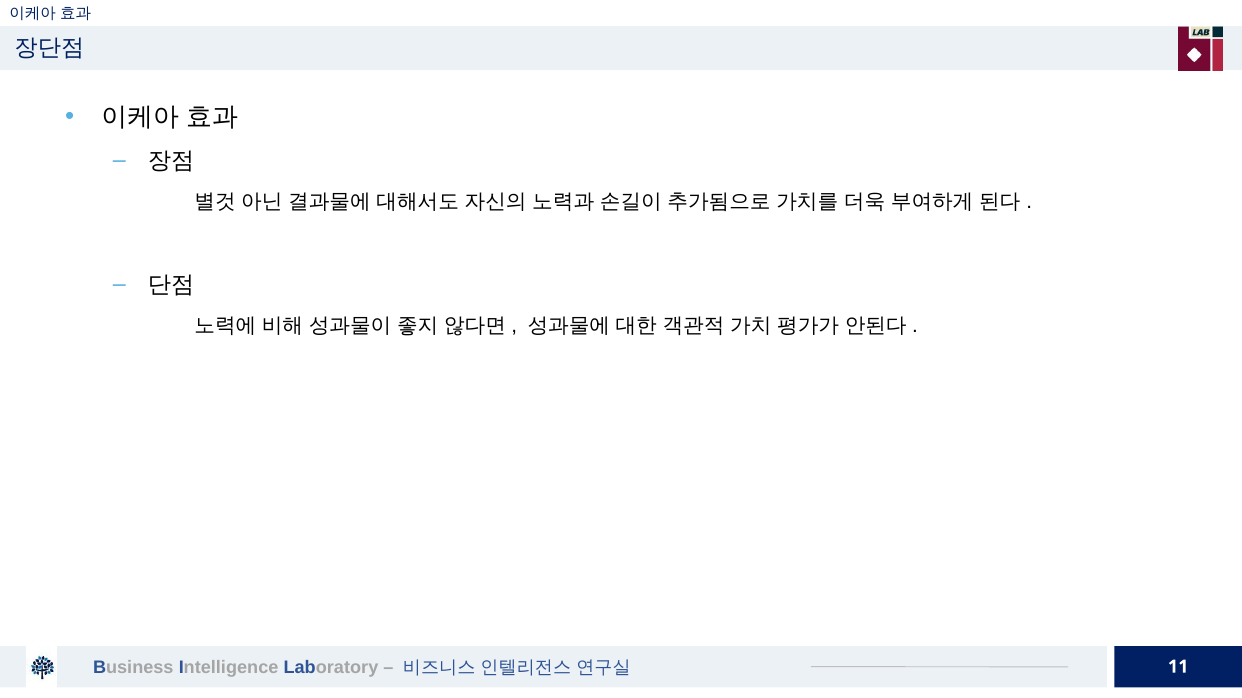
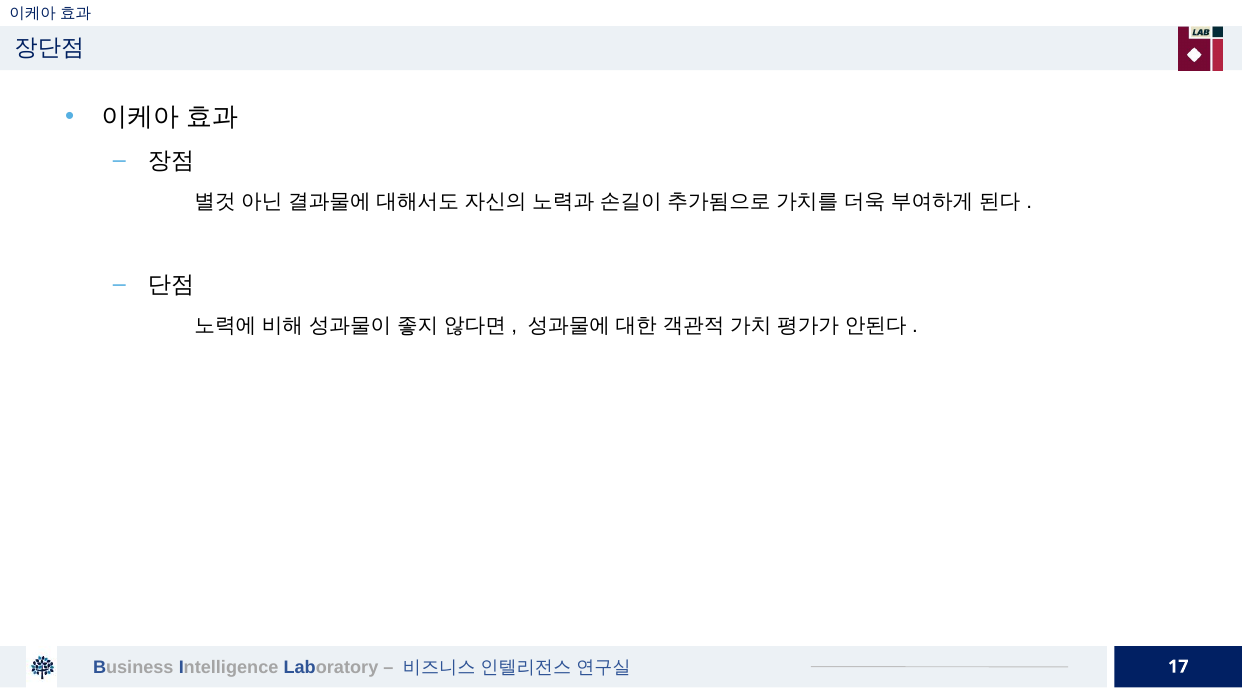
11: 11 -> 17
